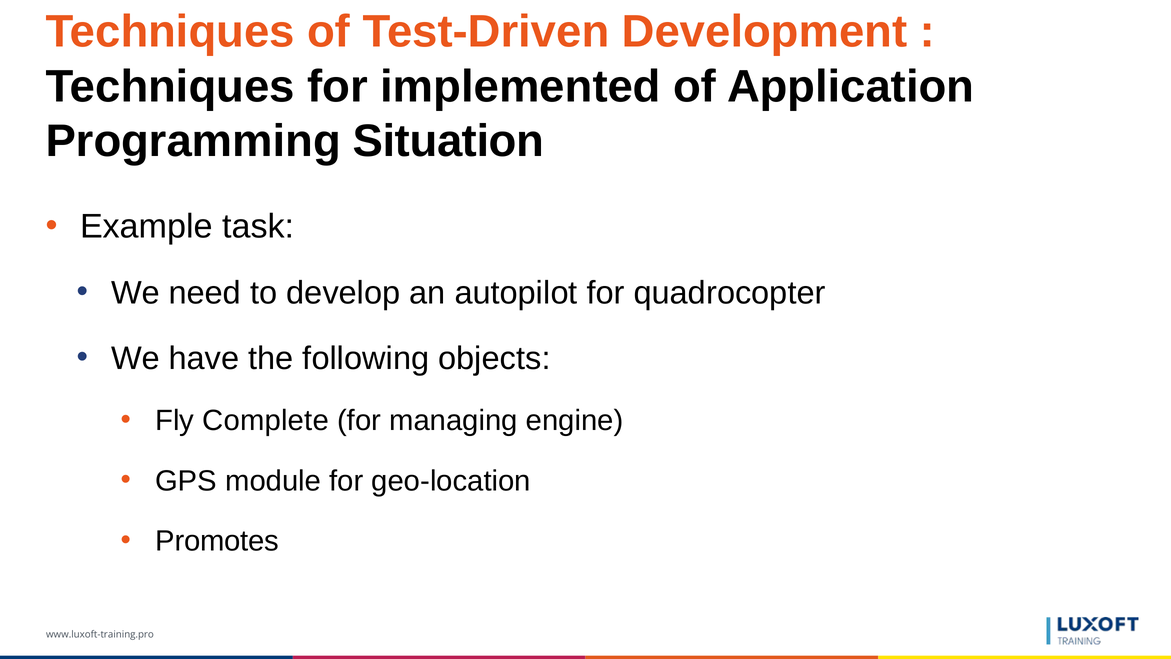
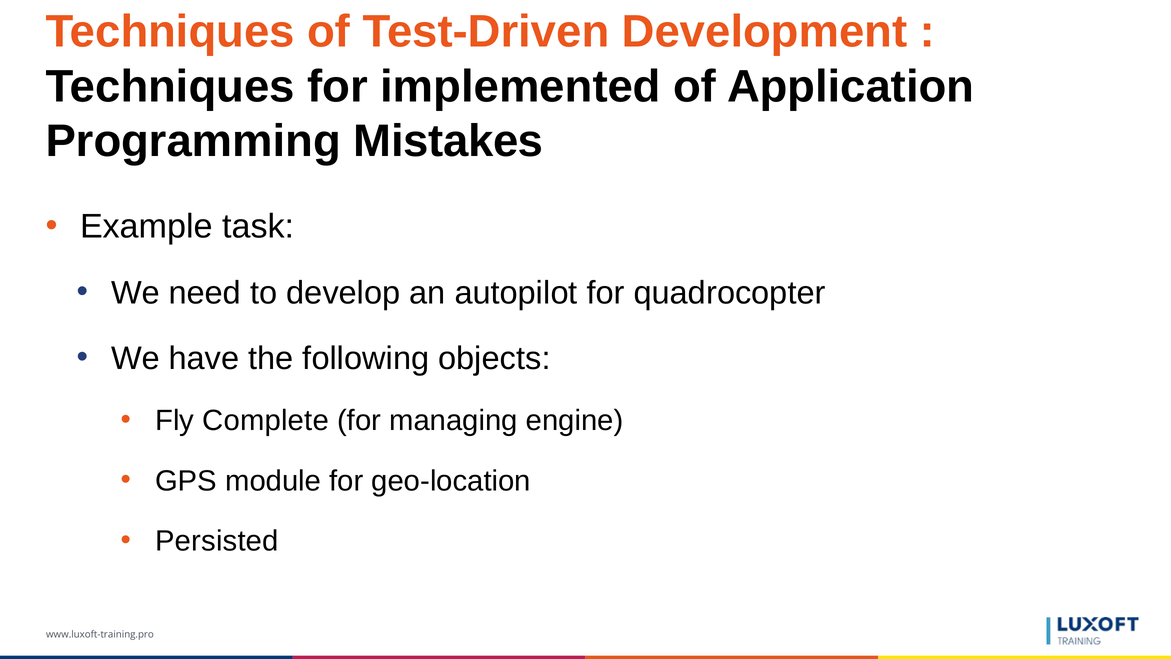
Situation: Situation -> Mistakes
Promotes: Promotes -> Persisted
